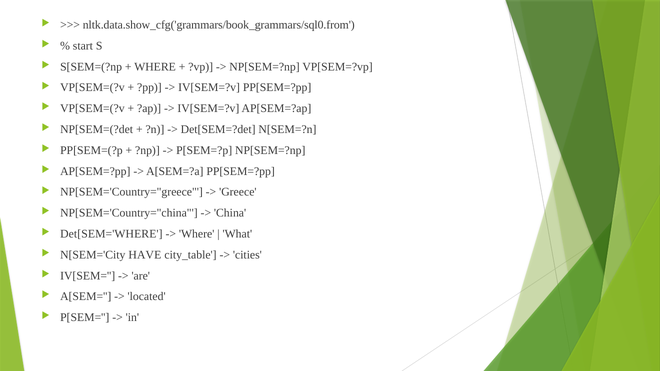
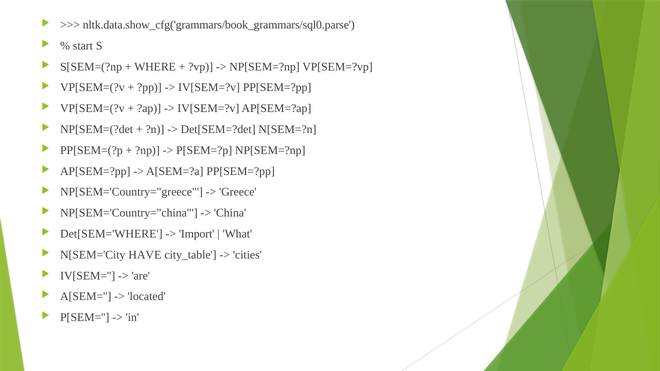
nltk.data.show_cfg('grammars/book_grammars/sql0.from: nltk.data.show_cfg('grammars/book_grammars/sql0.from -> nltk.data.show_cfg('grammars/book_grammars/sql0.parse
Where at (197, 234): Where -> Import
